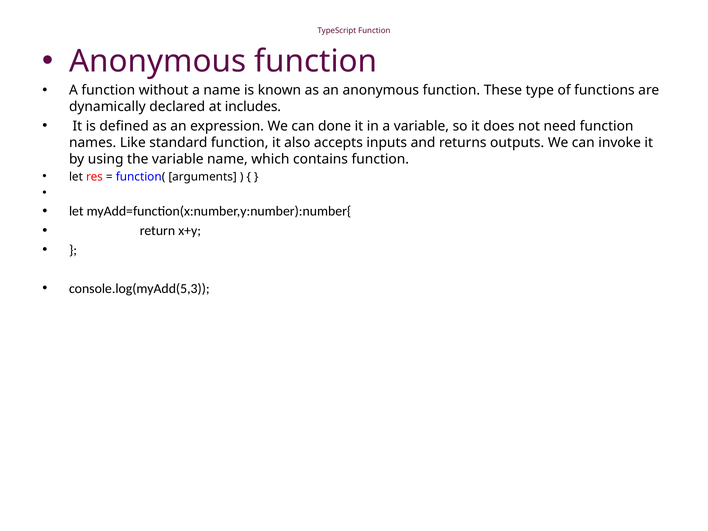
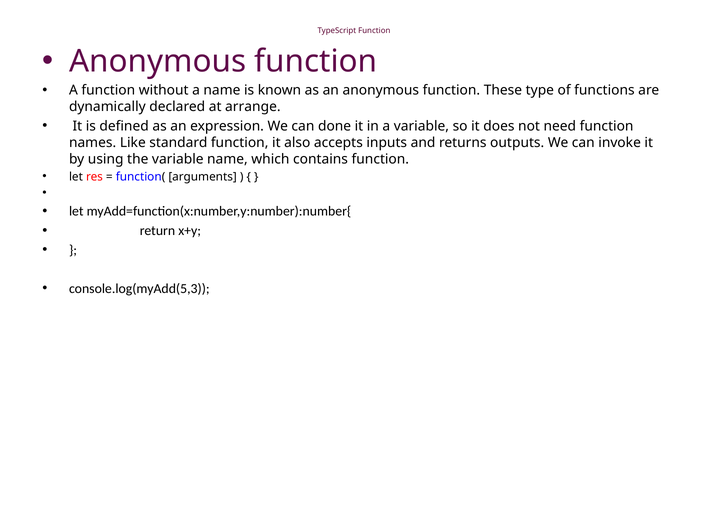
includes: includes -> arrange
